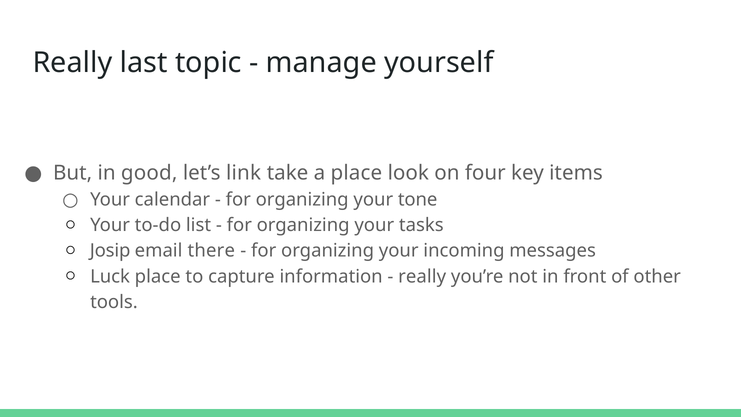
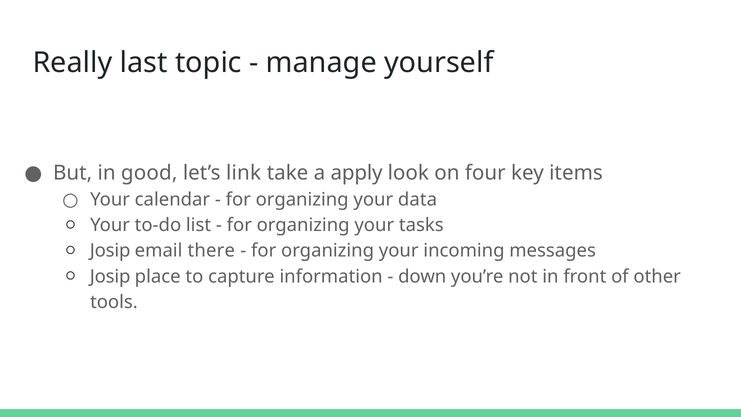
a place: place -> apply
tone: tone -> data
Luck at (110, 276): Luck -> Josip
really at (422, 276): really -> down
